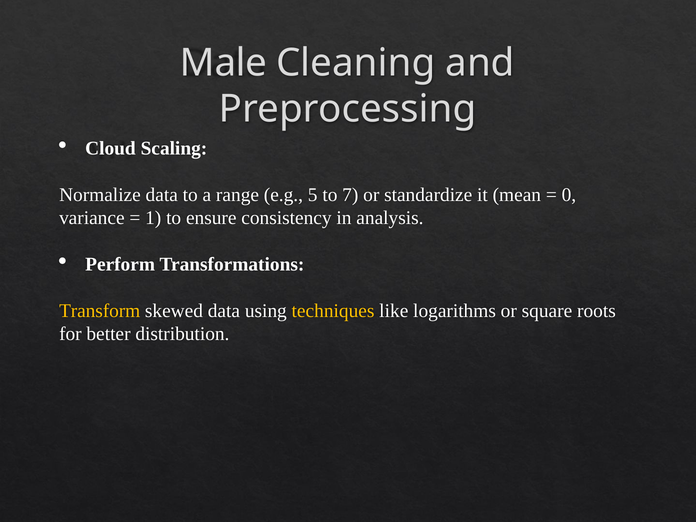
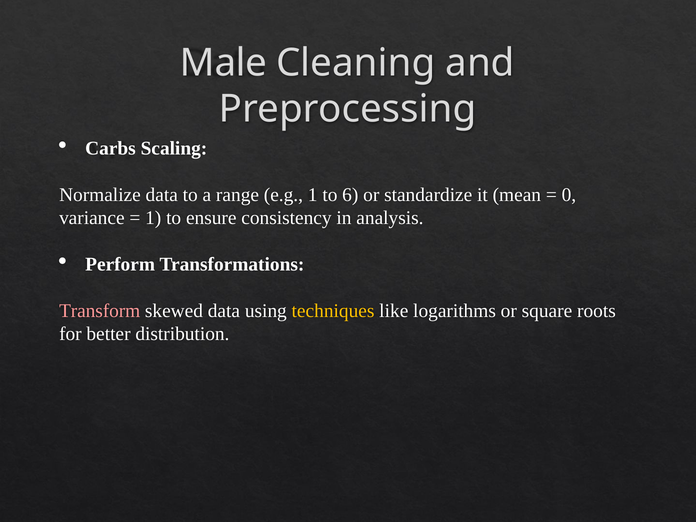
Cloud: Cloud -> Carbs
e.g 5: 5 -> 1
7: 7 -> 6
Transform colour: yellow -> pink
